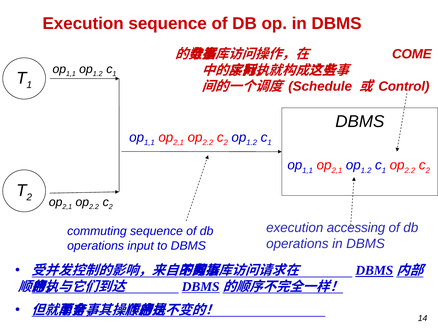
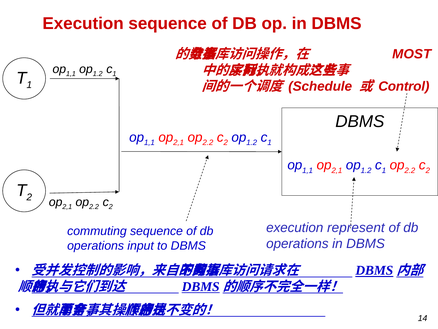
COME: COME -> MOST
accessing: accessing -> represent
